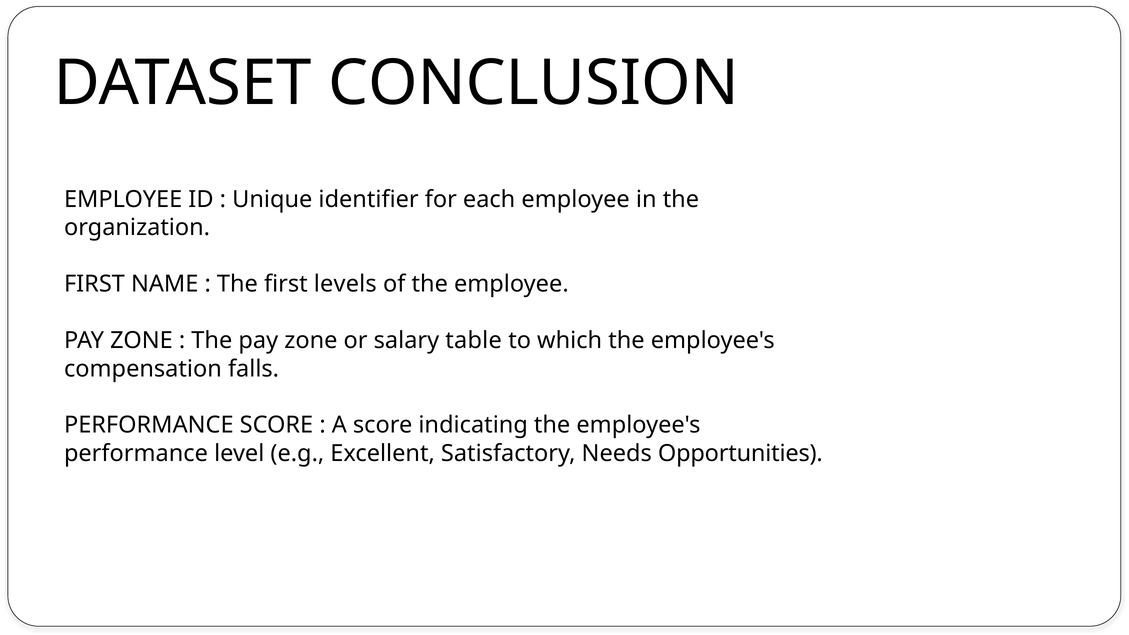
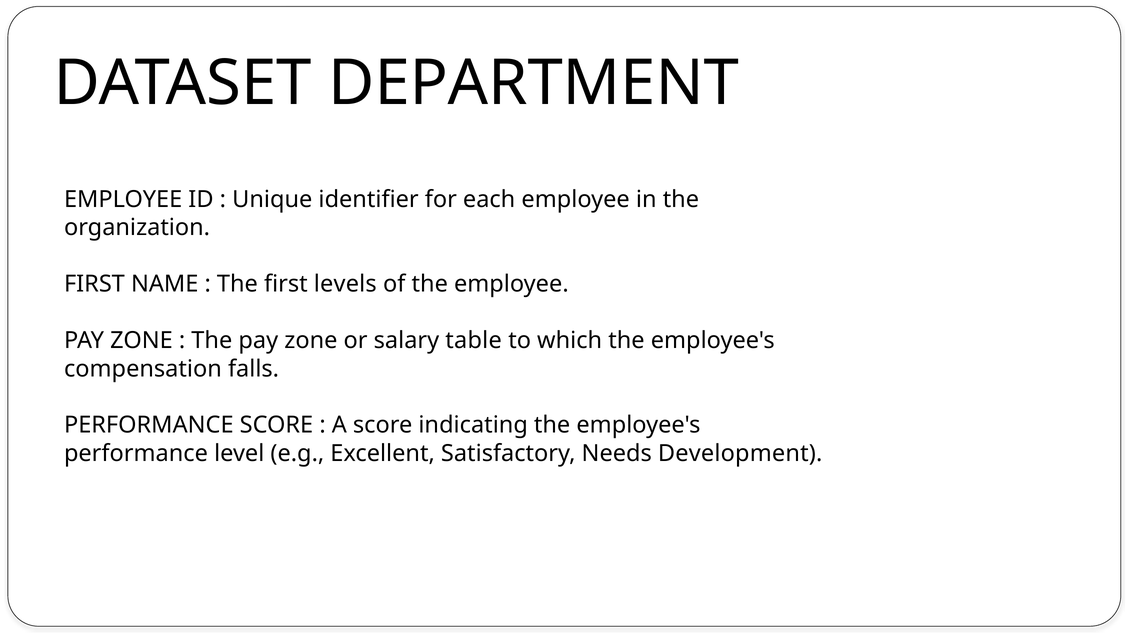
CONCLUSION: CONCLUSION -> DEPARTMENT
Opportunities: Opportunities -> Development
